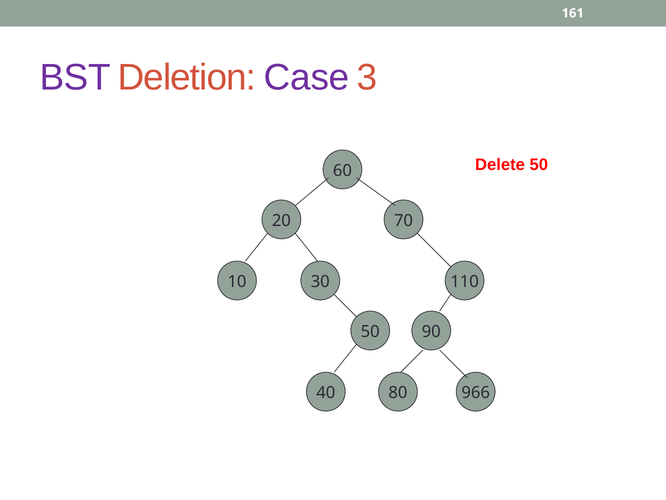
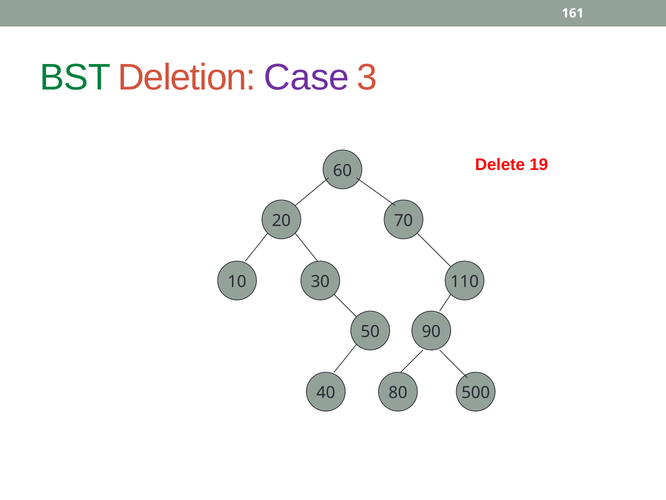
BST colour: purple -> green
Delete 50: 50 -> 19
966: 966 -> 500
